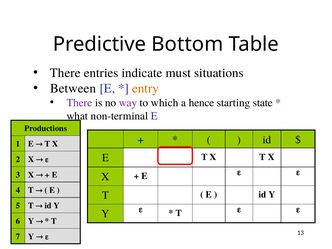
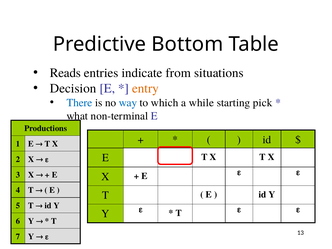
There at (65, 73): There -> Reads
must: must -> from
Between: Between -> Decision
There at (79, 103) colour: purple -> blue
way colour: purple -> blue
hence: hence -> while
state: state -> pick
